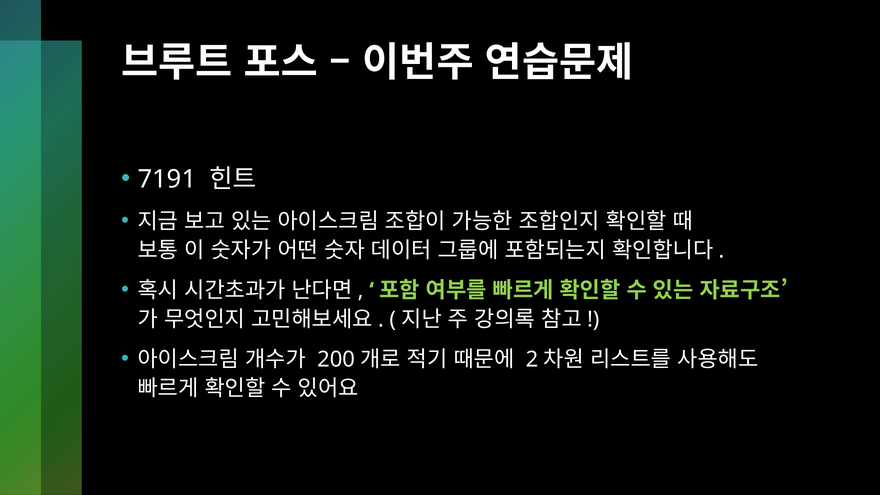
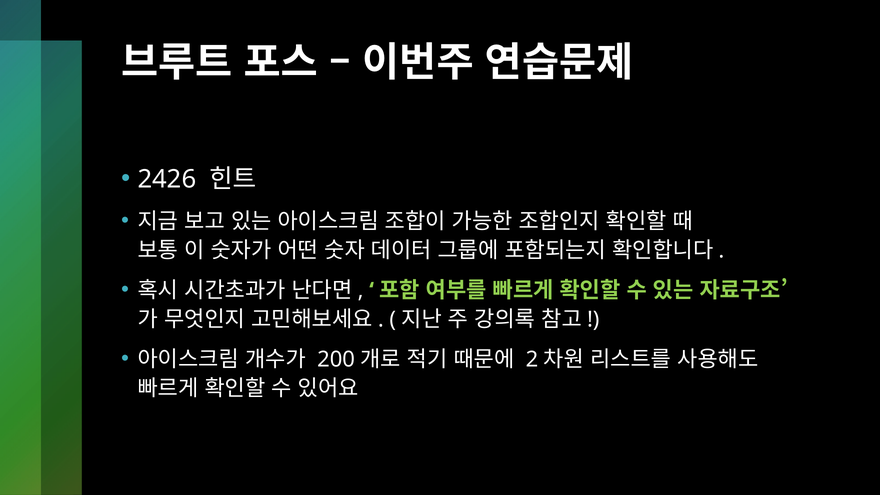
7191: 7191 -> 2426
